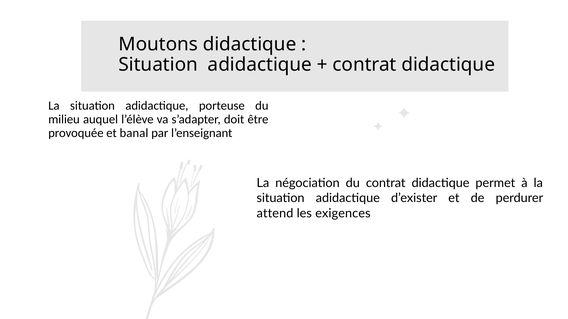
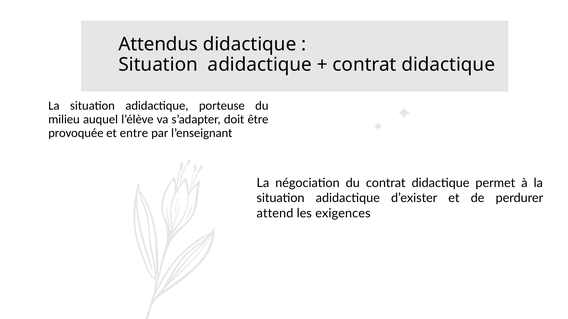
Moutons: Moutons -> Attendus
banal: banal -> entre
